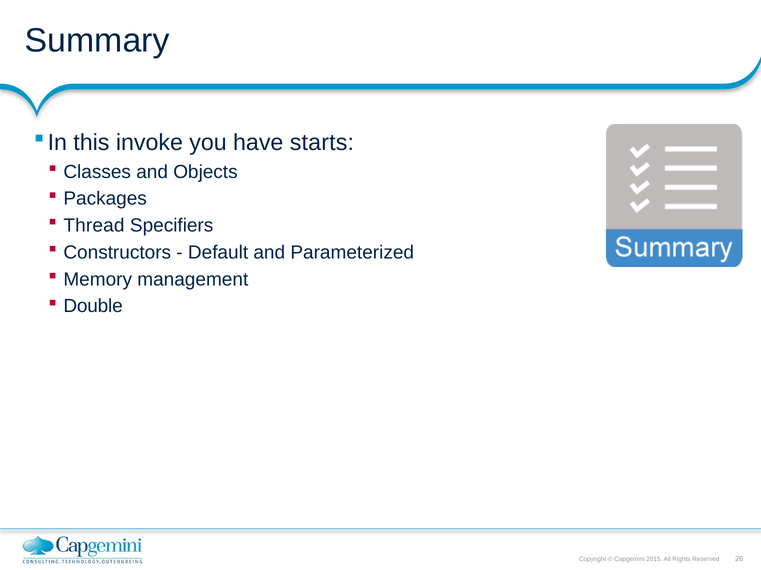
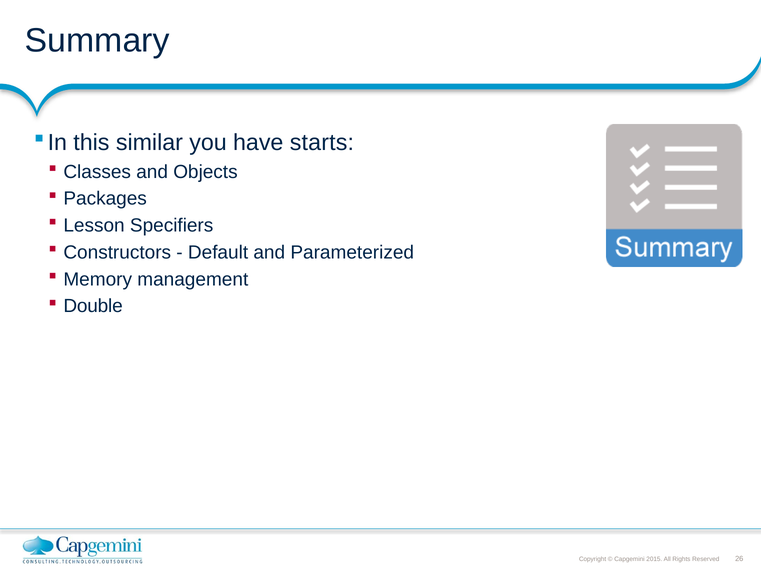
invoke: invoke -> similar
Thread: Thread -> Lesson
